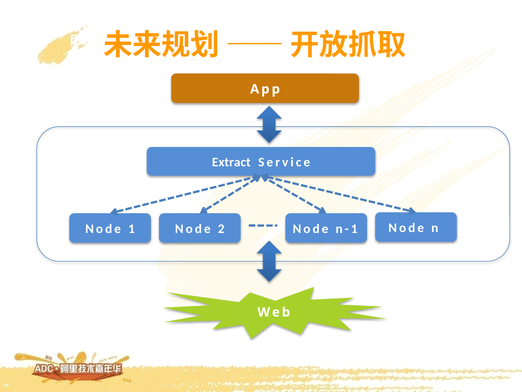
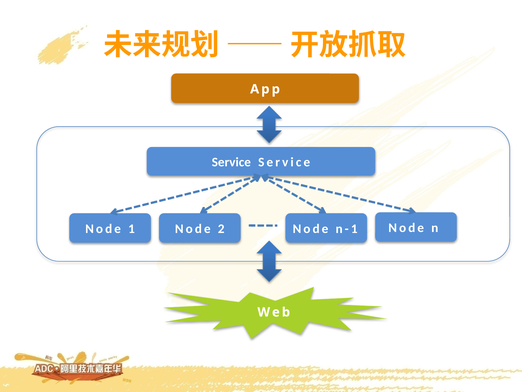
Extract at (231, 162): Extract -> Service
